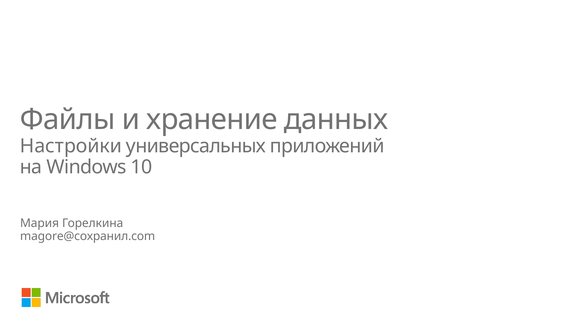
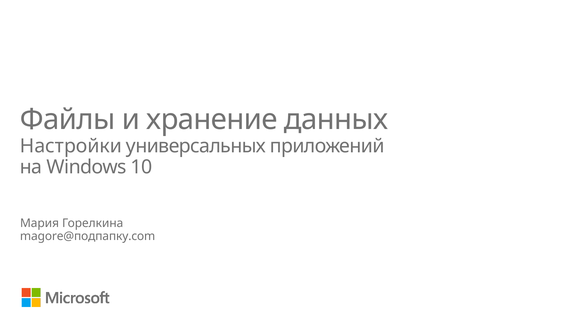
magore@сохранил.com: magore@сохранил.com -> magore@подпапку.com
